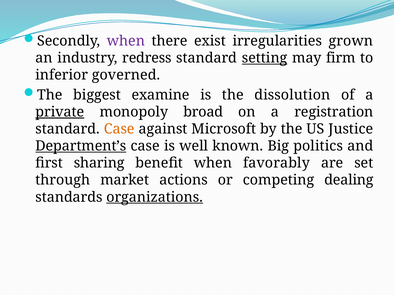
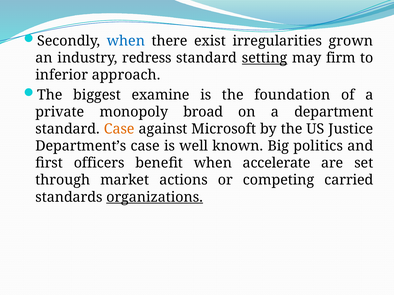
when at (126, 41) colour: purple -> blue
governed: governed -> approach
dissolution: dissolution -> foundation
private underline: present -> none
registration: registration -> department
Department’s underline: present -> none
sharing: sharing -> officers
favorably: favorably -> accelerate
dealing: dealing -> carried
